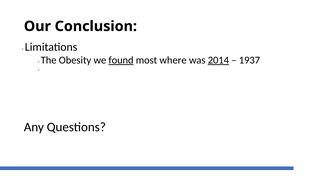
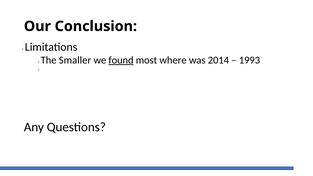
Obesity: Obesity -> Smaller
2014 underline: present -> none
1937: 1937 -> 1993
